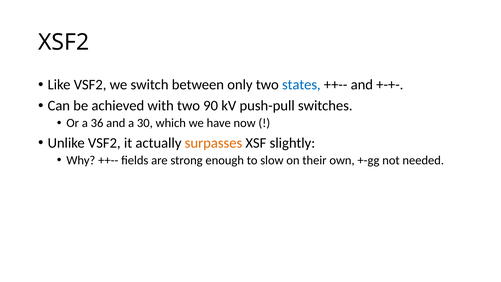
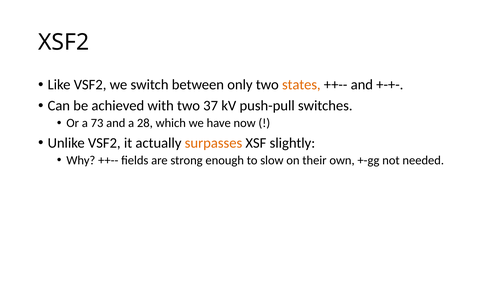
states colour: blue -> orange
90: 90 -> 37
36: 36 -> 73
30: 30 -> 28
